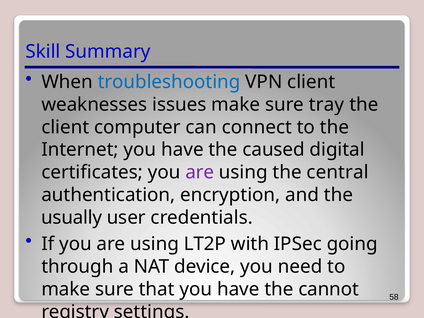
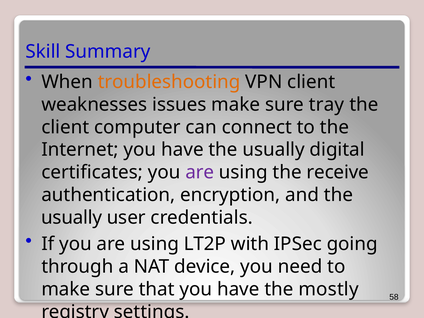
troubleshooting colour: blue -> orange
have the caused: caused -> usually
central: central -> receive
cannot: cannot -> mostly
